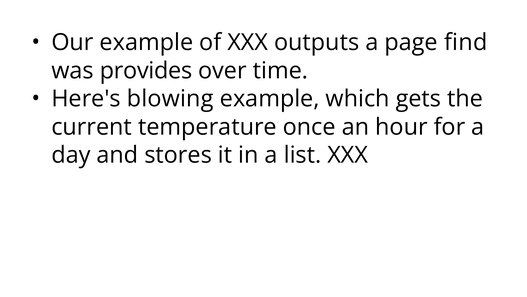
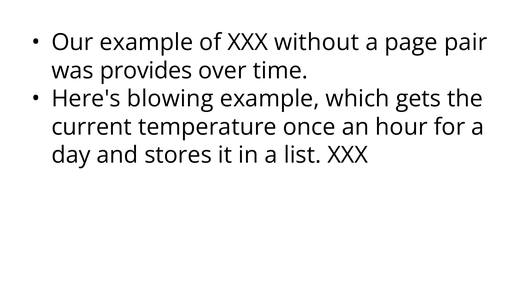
outputs: outputs -> without
find: find -> pair
